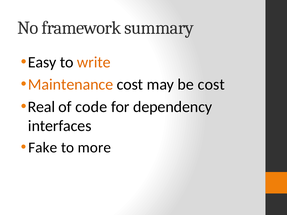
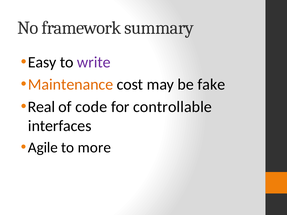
write colour: orange -> purple
be cost: cost -> fake
dependency: dependency -> controllable
Fake: Fake -> Agile
